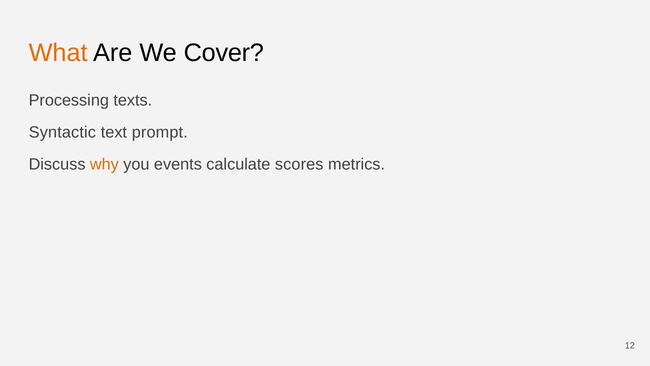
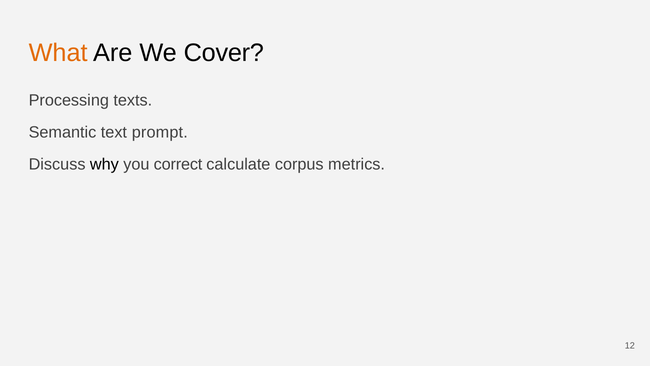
Syntactic: Syntactic -> Semantic
why colour: orange -> black
events: events -> correct
scores: scores -> corpus
